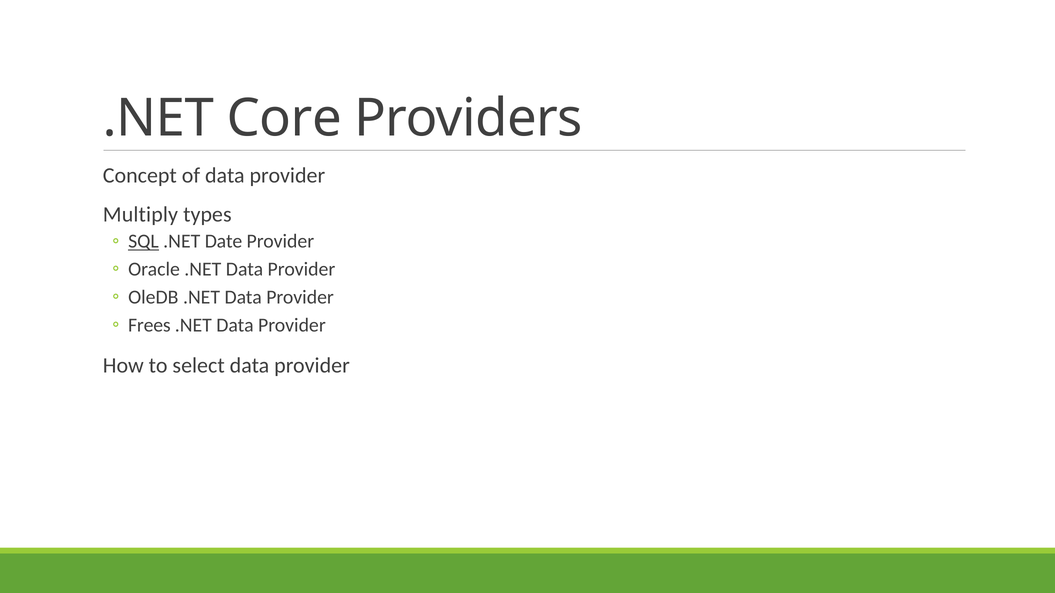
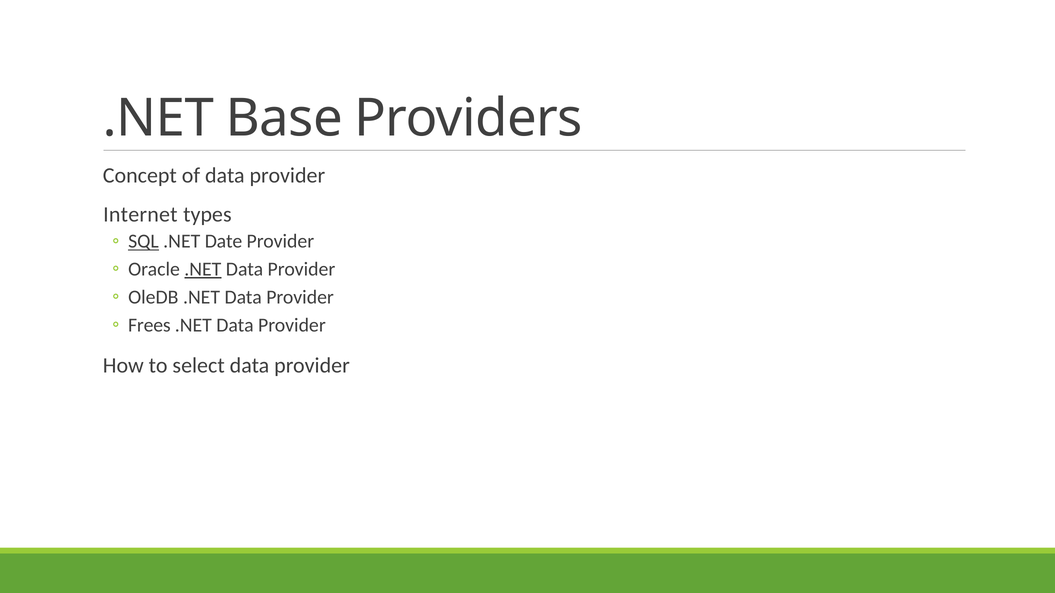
Core: Core -> Base
Multiply: Multiply -> Internet
.NET at (203, 270) underline: none -> present
